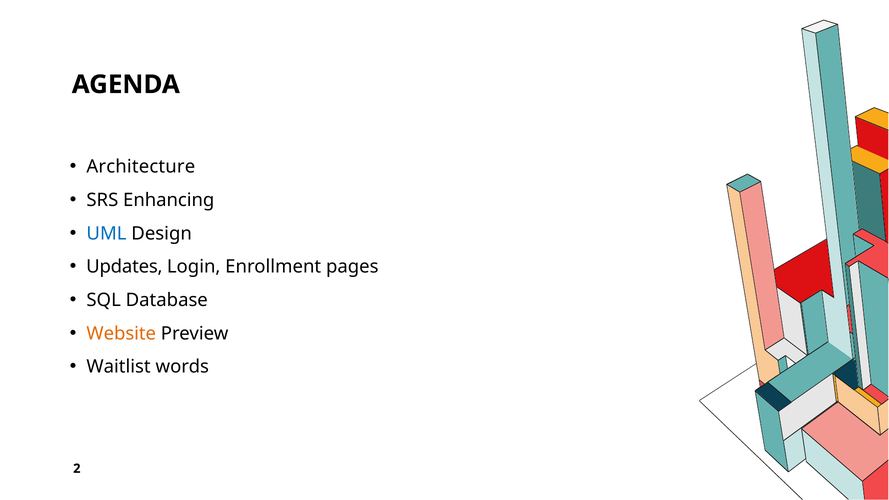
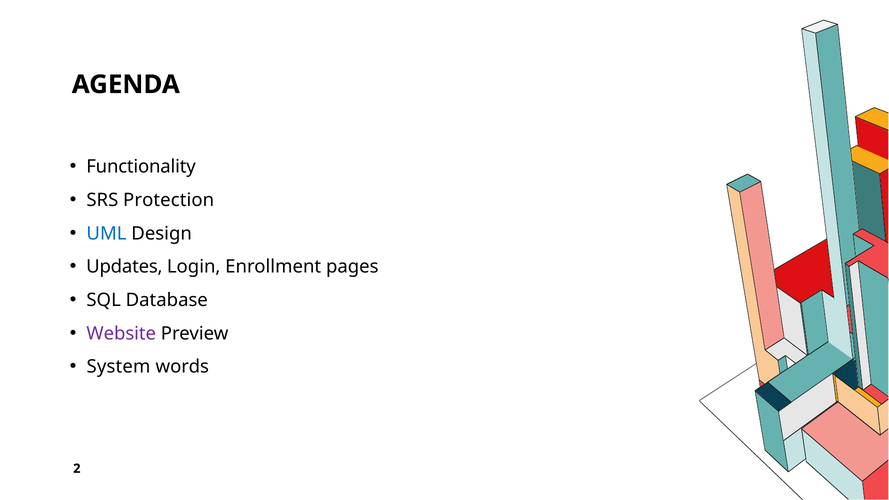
Architecture: Architecture -> Functionality
Enhancing: Enhancing -> Protection
Website colour: orange -> purple
Waitlist: Waitlist -> System
